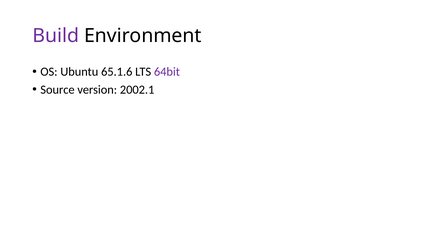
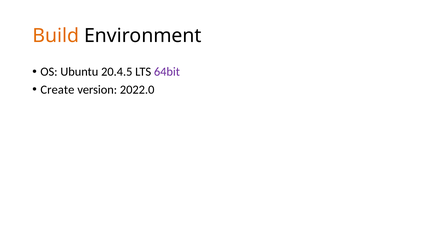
Build colour: purple -> orange
65.1.6: 65.1.6 -> 20.4.5
Source: Source -> Create
2002.1: 2002.1 -> 2022.0
